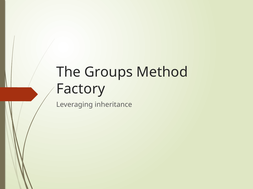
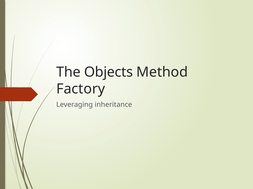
Groups: Groups -> Objects
